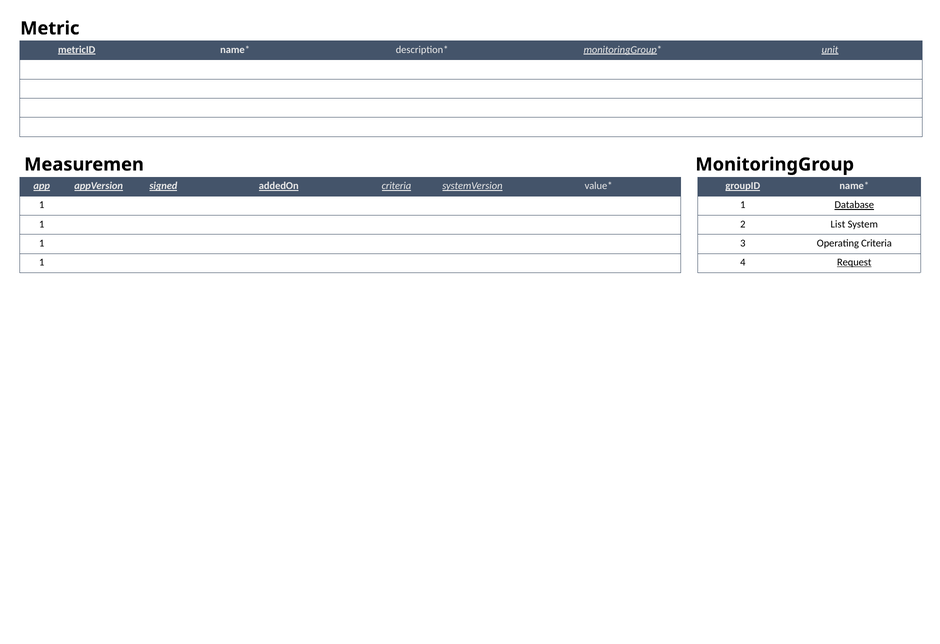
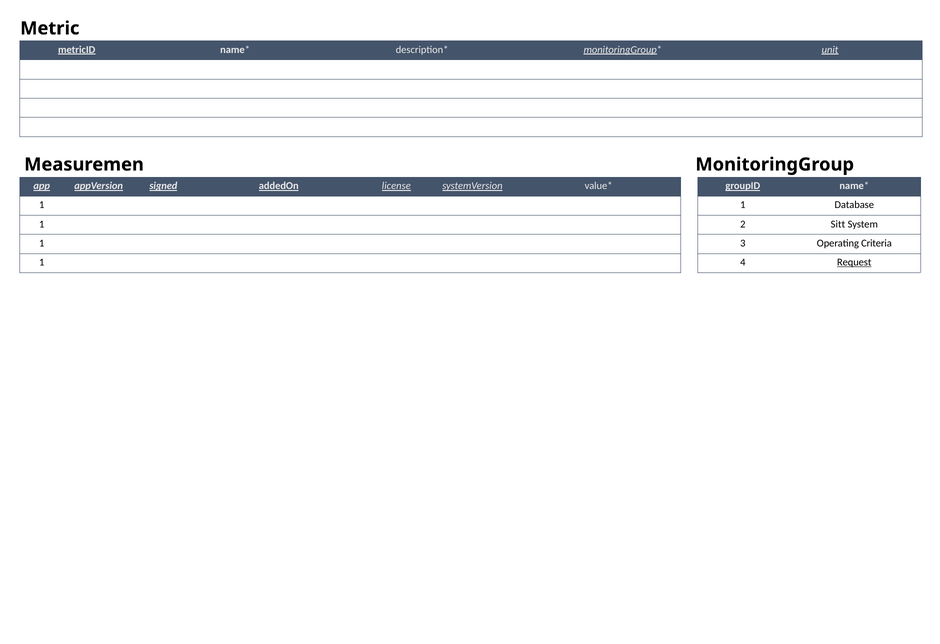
addedOn criteria: criteria -> license
Database underline: present -> none
List: List -> Sitt
